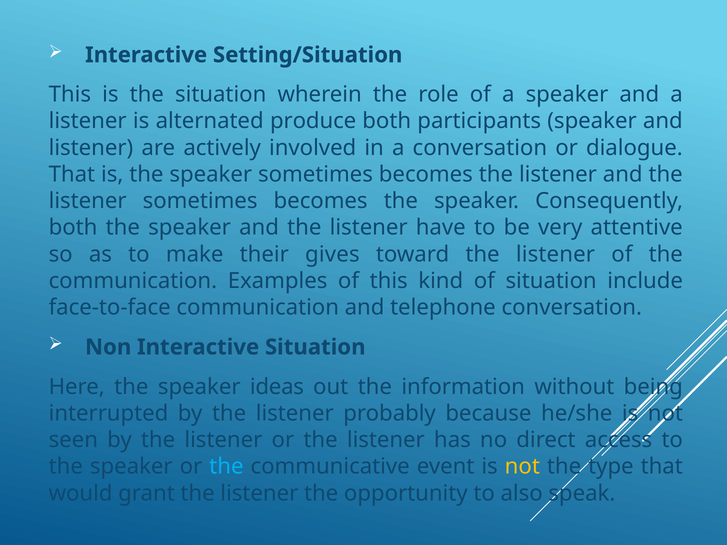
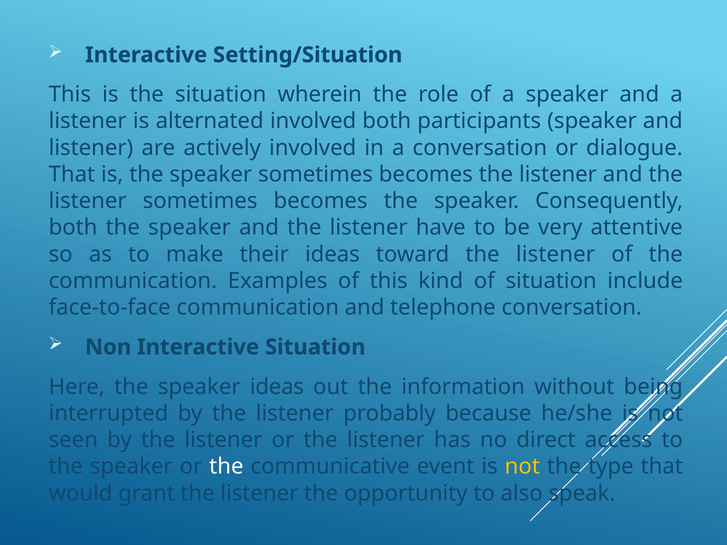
alternated produce: produce -> involved
their gives: gives -> ideas
the at (226, 467) colour: light blue -> white
